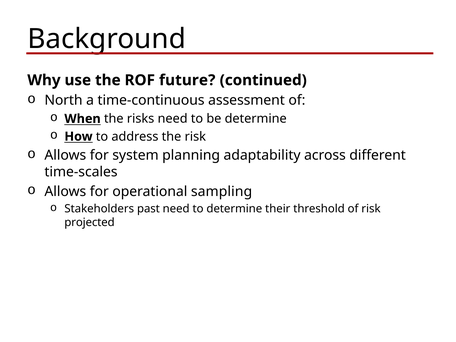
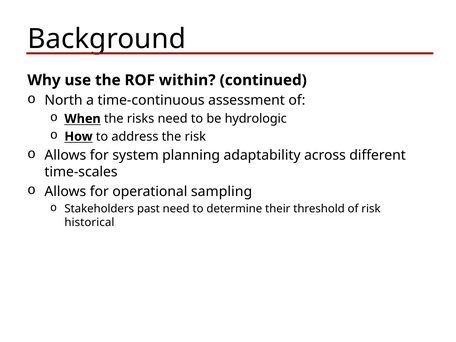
future: future -> within
be determine: determine -> hydrologic
projected: projected -> historical
